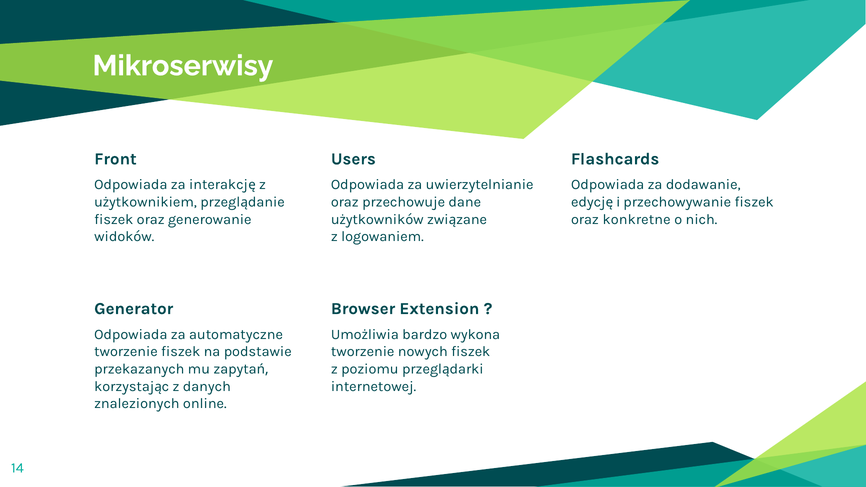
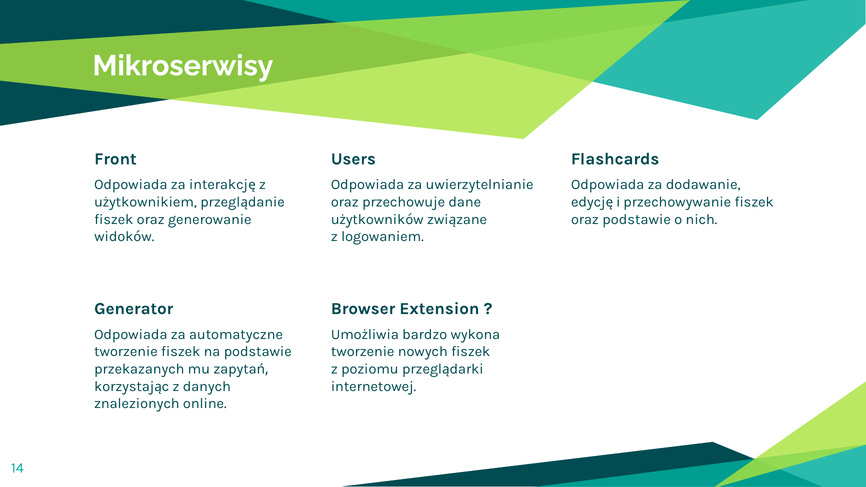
oraz konkretne: konkretne -> podstawie
